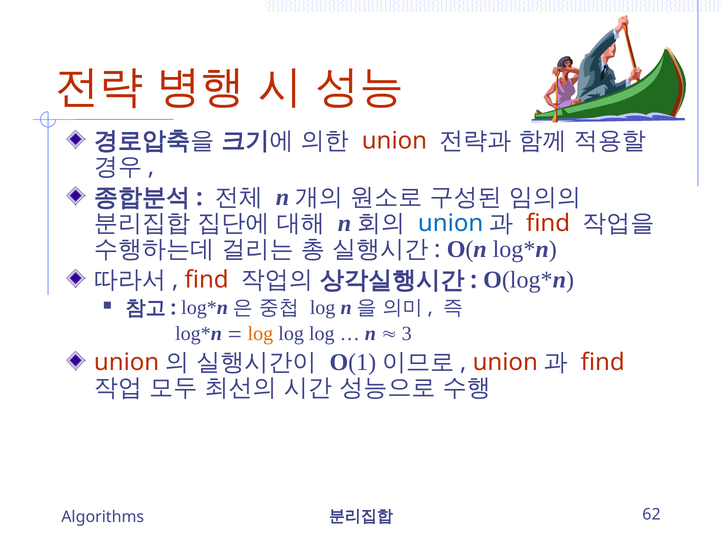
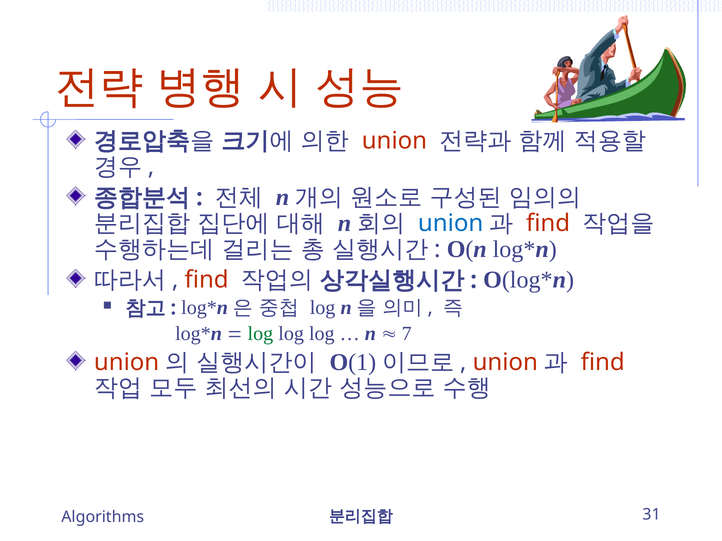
log at (260, 334) colour: orange -> green
3: 3 -> 7
62: 62 -> 31
